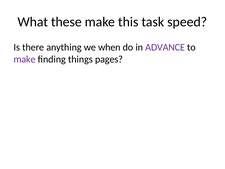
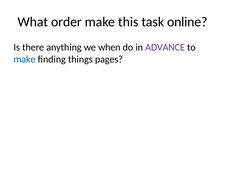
these: these -> order
speed: speed -> online
make at (25, 59) colour: purple -> blue
